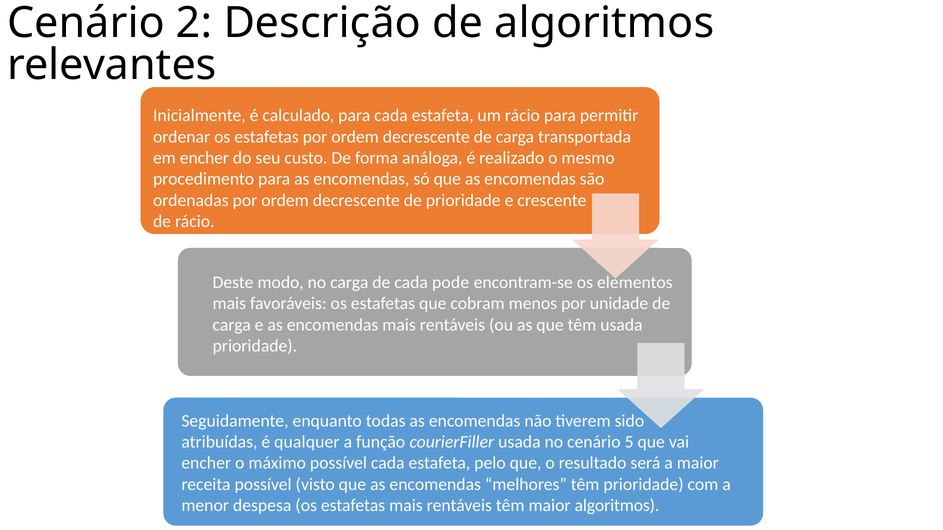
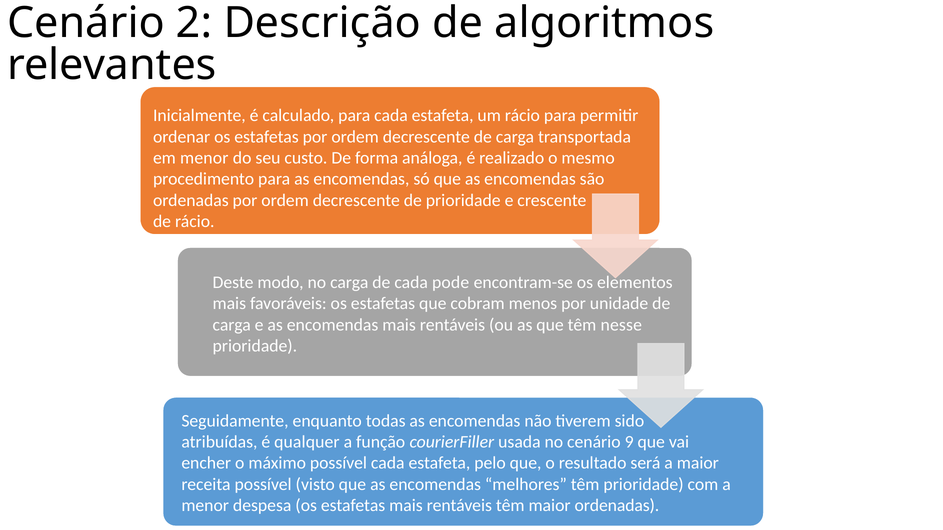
em encher: encher -> menor
têm usada: usada -> nesse
5: 5 -> 9
maior algoritmos: algoritmos -> ordenadas
